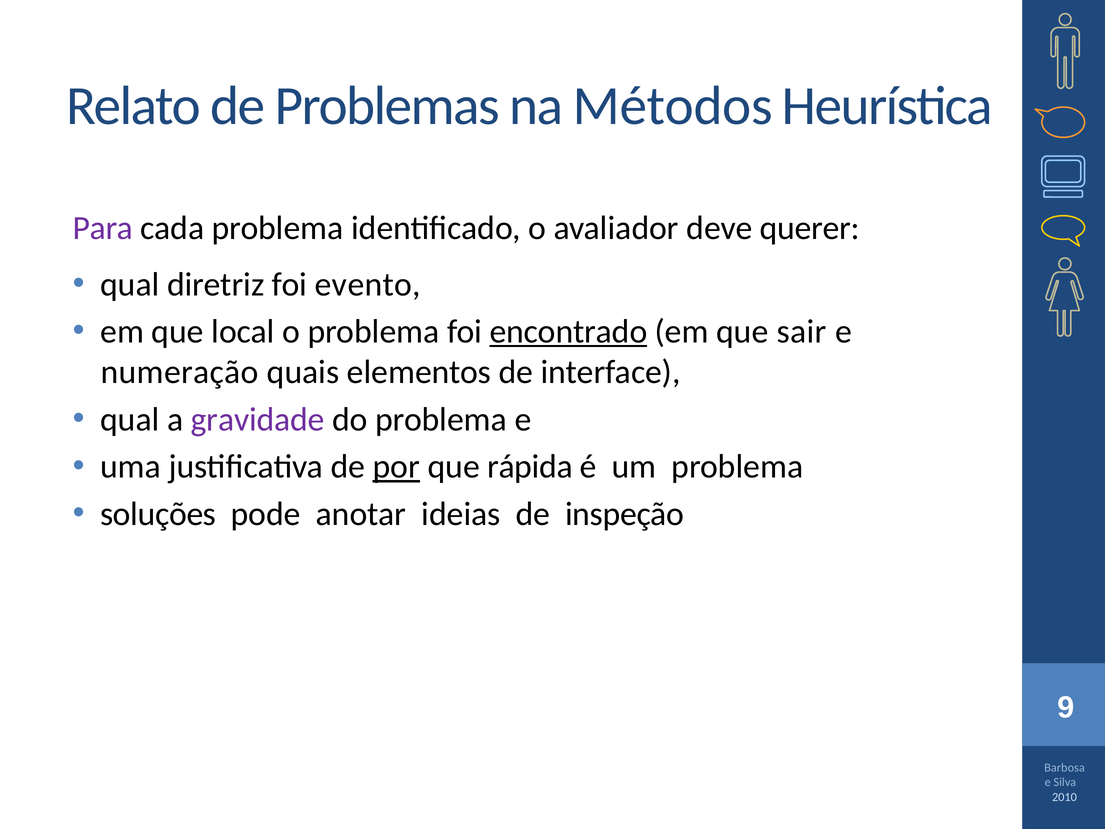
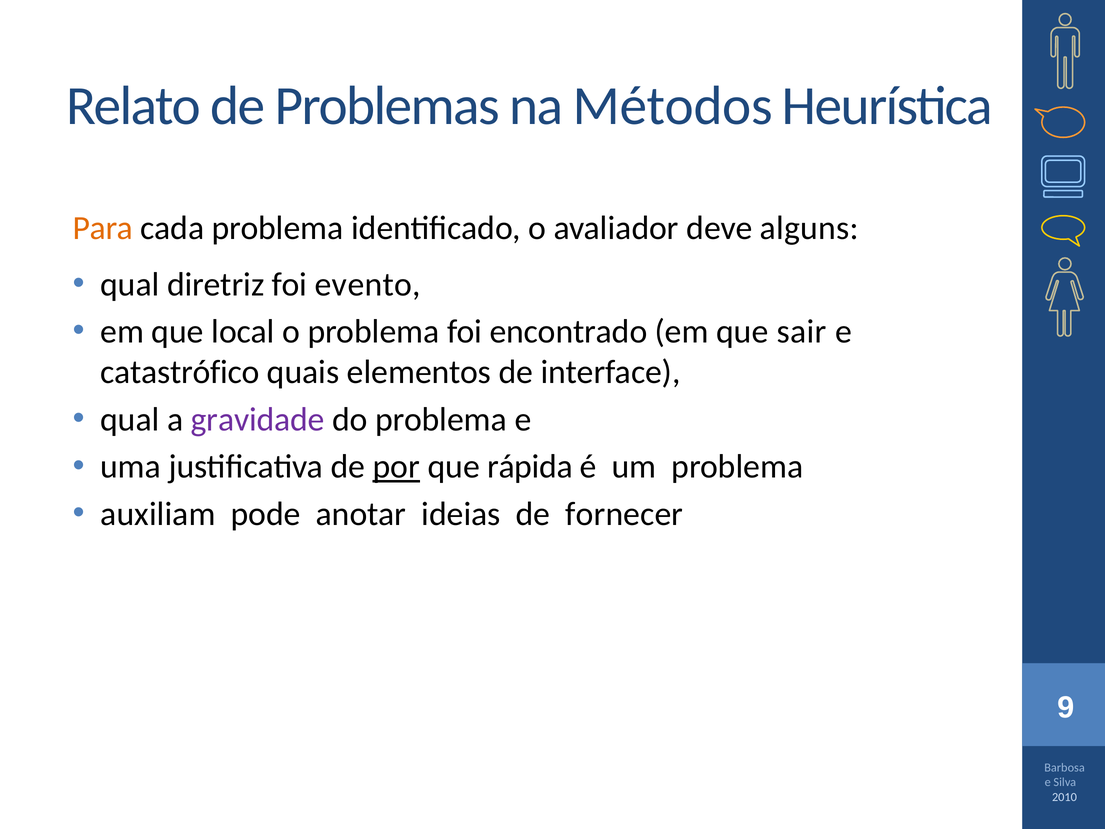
Para colour: purple -> orange
querer: querer -> alguns
encontrado underline: present -> none
numeração: numeração -> catastrófico
soluções: soluções -> auxiliam
inspeção: inspeção -> fornecer
